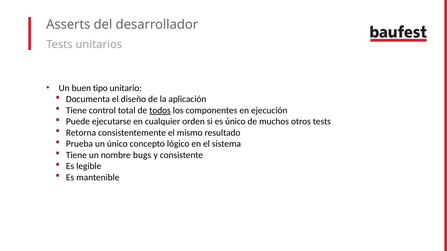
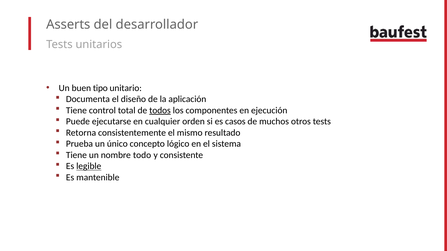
es único: único -> casos
bugs: bugs -> todo
legible underline: none -> present
